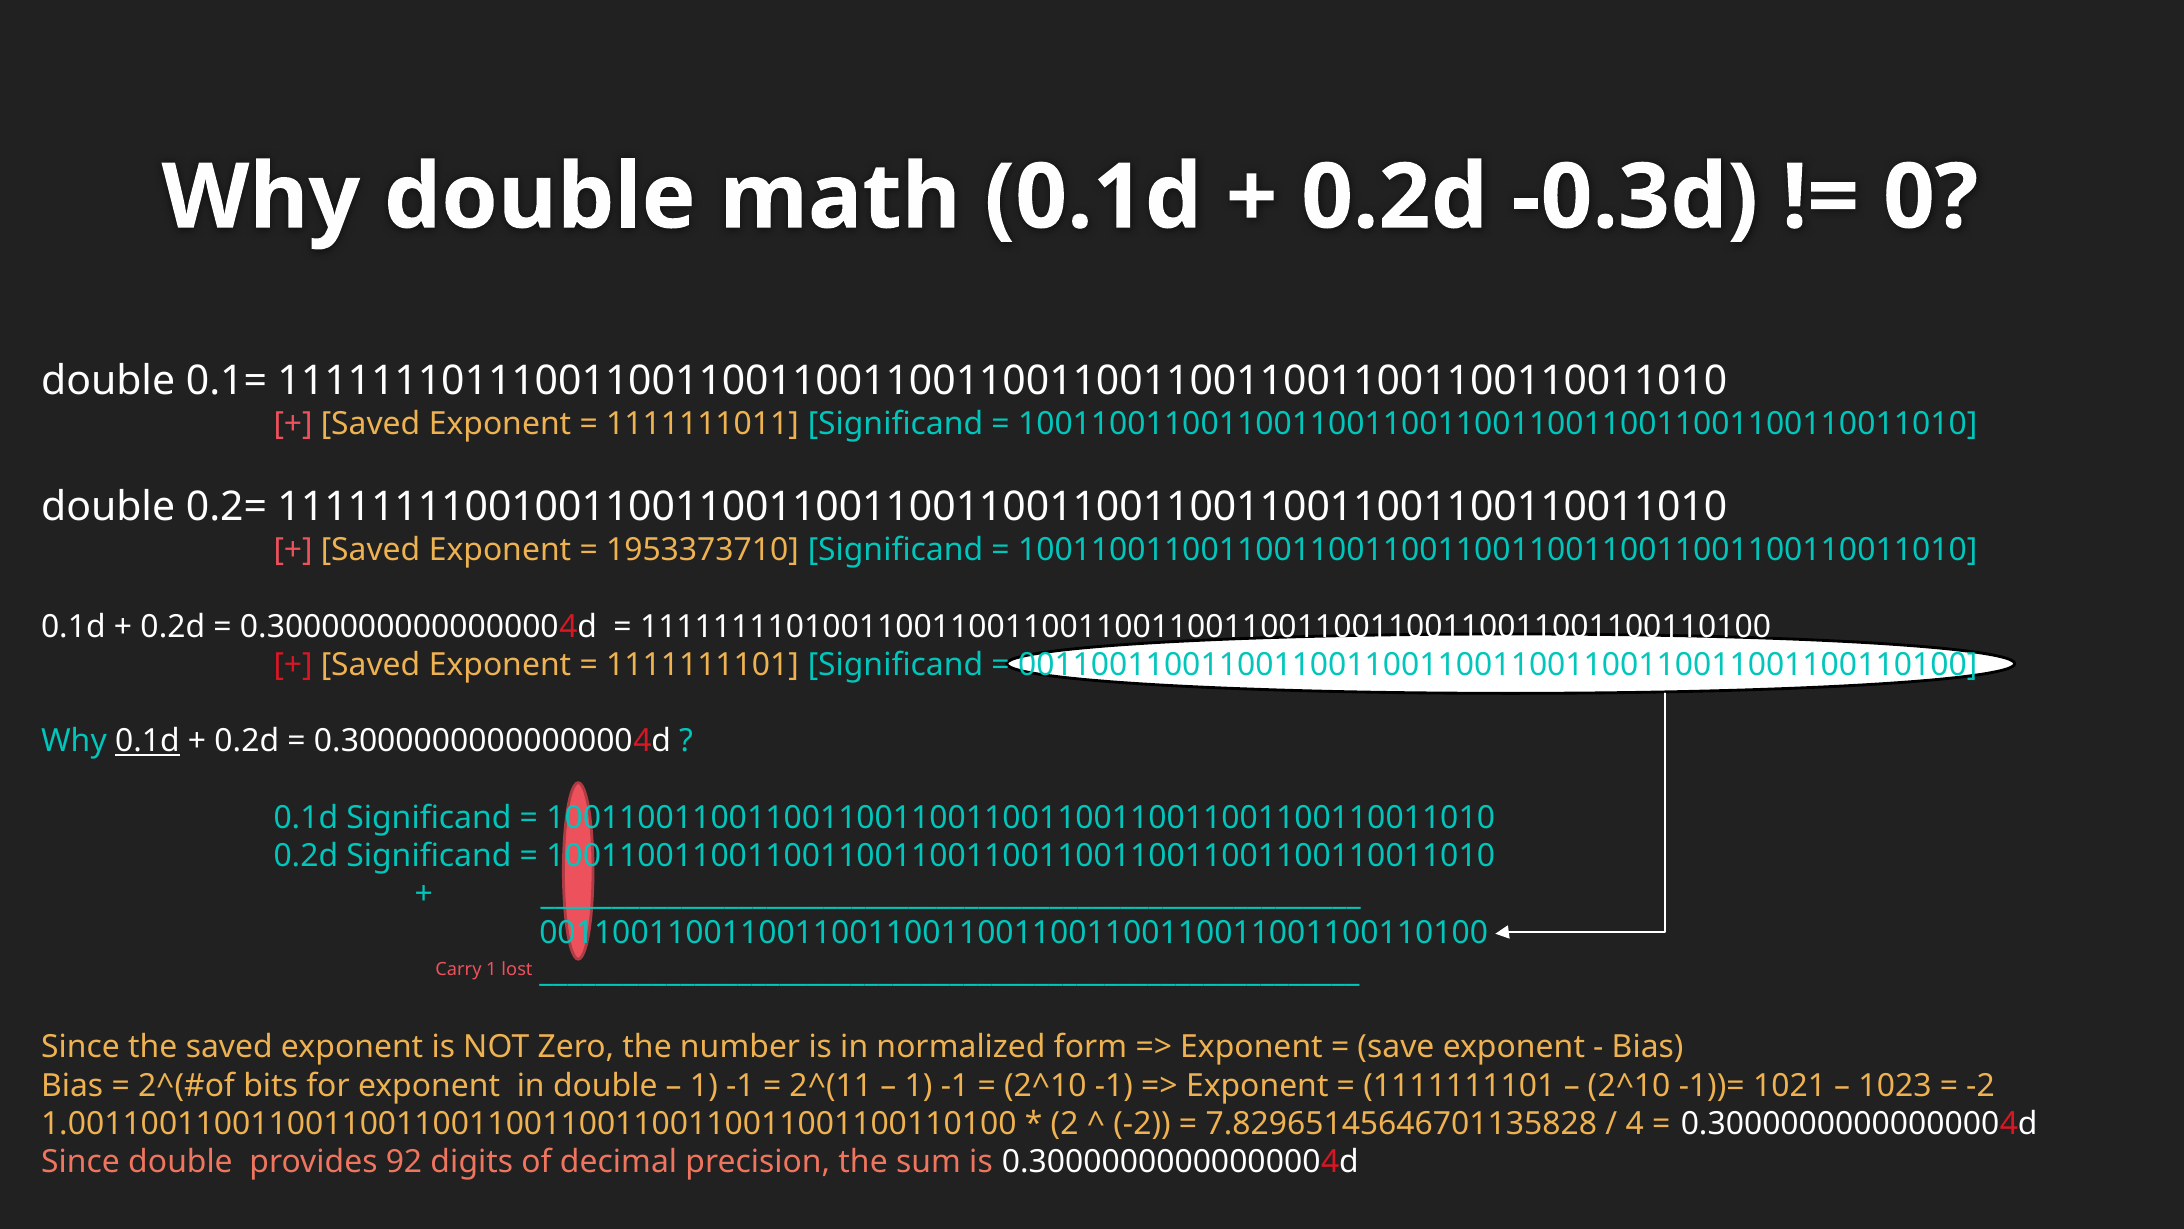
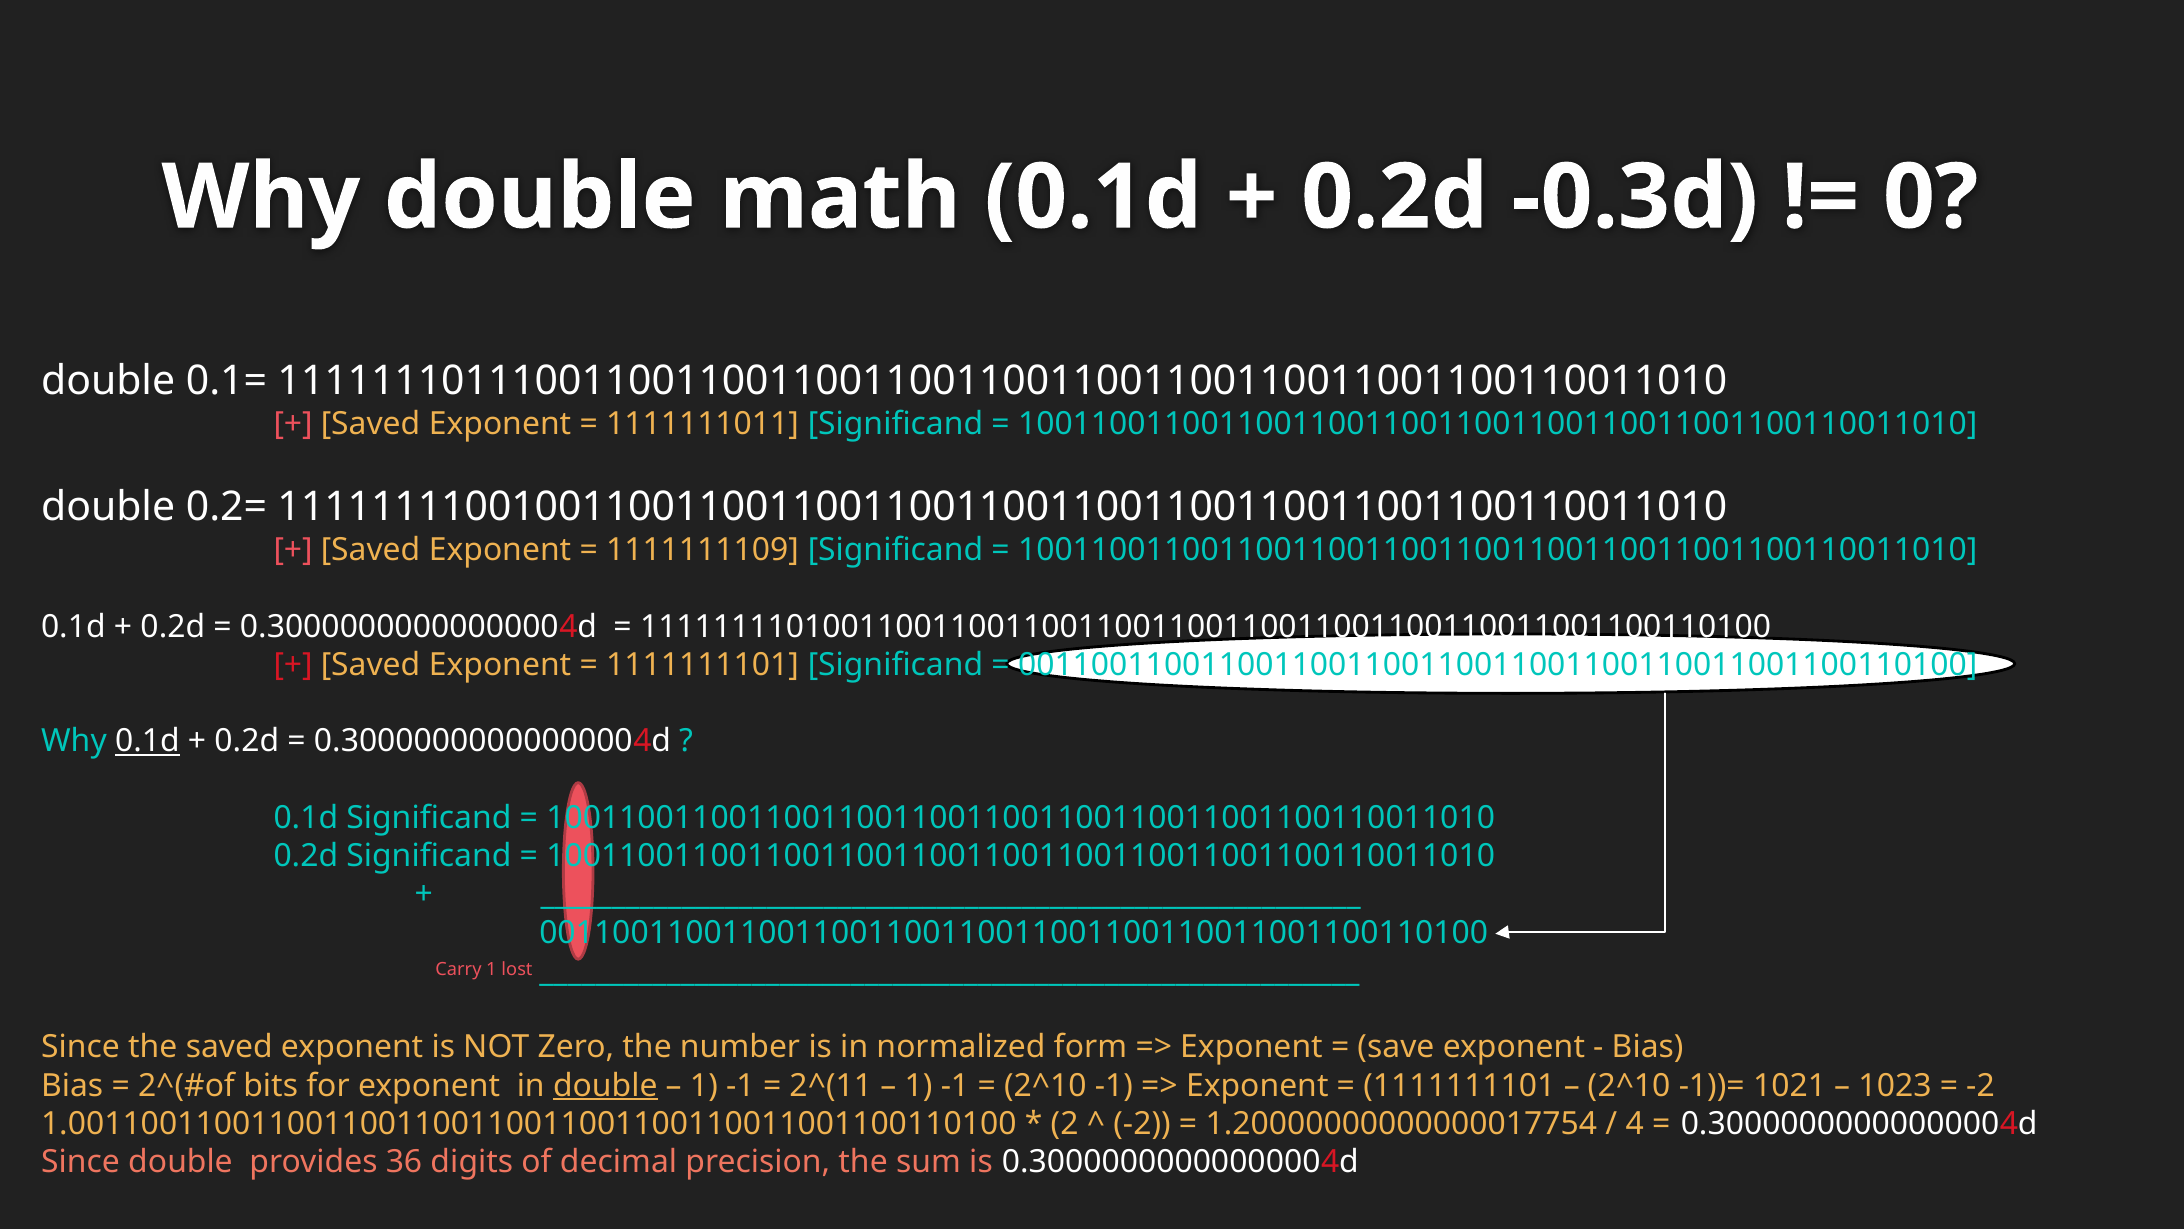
1953373710: 1953373710 -> 1111111109
double at (605, 1085) underline: none -> present
7.82965145646701135828: 7.82965145646701135828 -> 1.20000000000000017754
92: 92 -> 36
